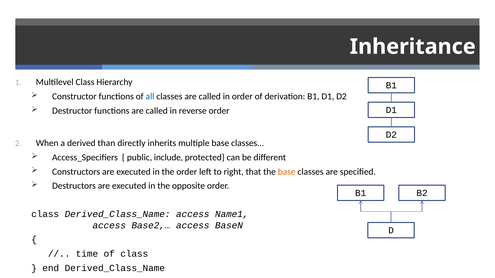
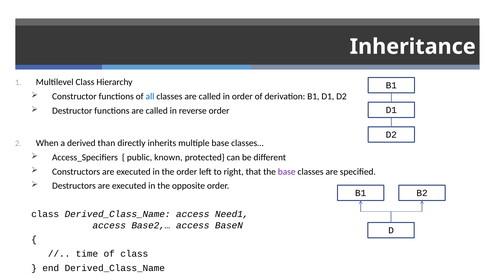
include: include -> known
base at (287, 172) colour: orange -> purple
Name1: Name1 -> Need1
